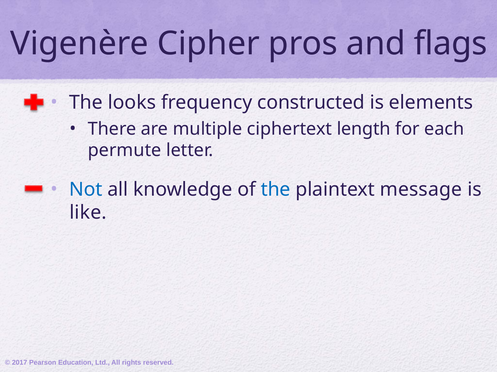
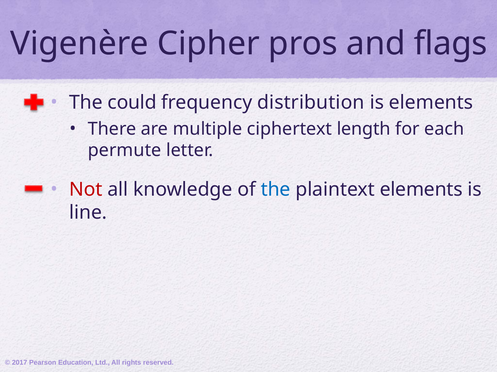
looks: looks -> could
constructed: constructed -> distribution
Not colour: blue -> red
plaintext message: message -> elements
like: like -> line
